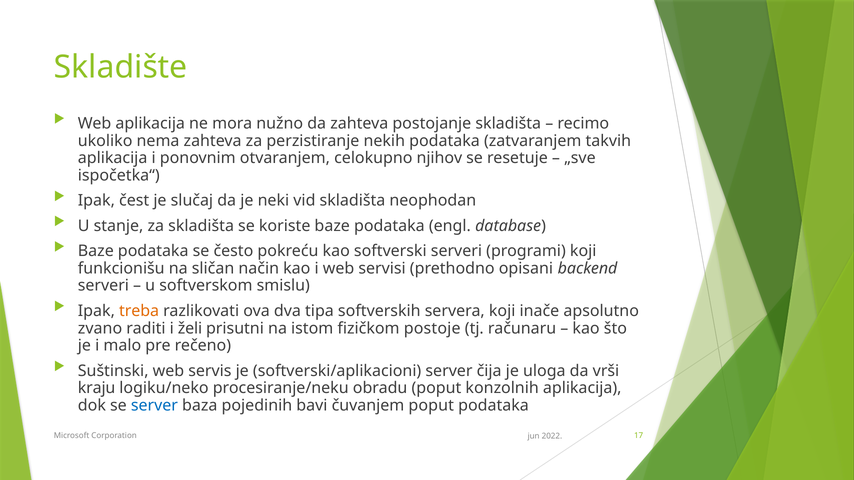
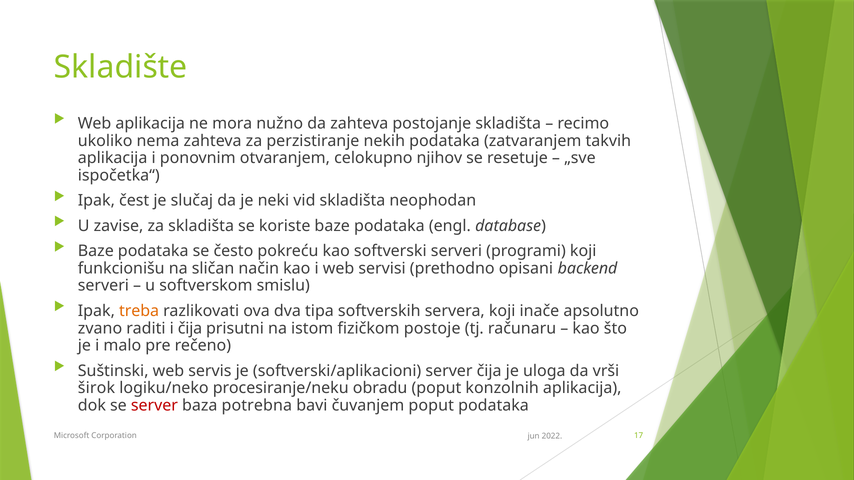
stanje: stanje -> zavise
i želi: želi -> čija
kraju: kraju -> širok
server at (154, 406) colour: blue -> red
pojedinih: pojedinih -> potrebna
